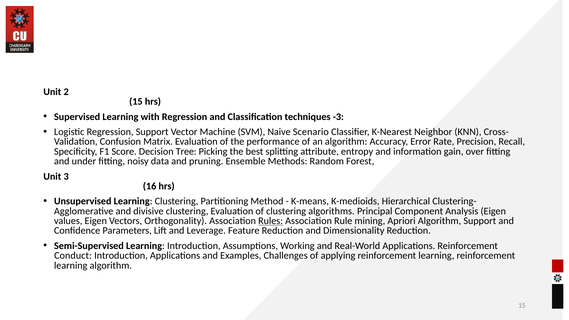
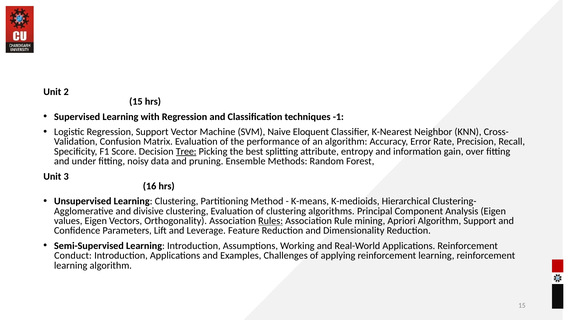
-3: -3 -> -1
Scenario: Scenario -> Eloquent
Tree underline: none -> present
